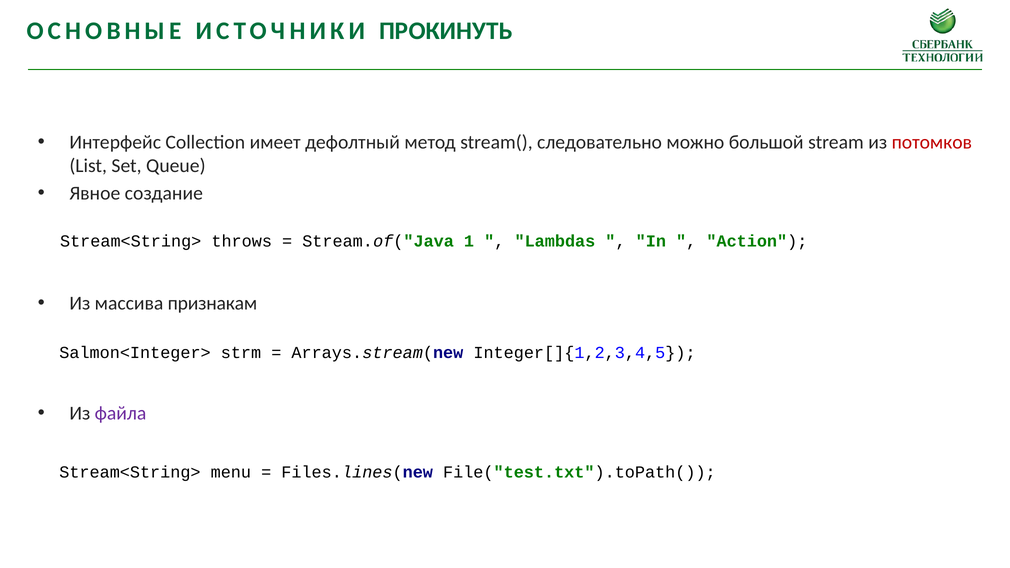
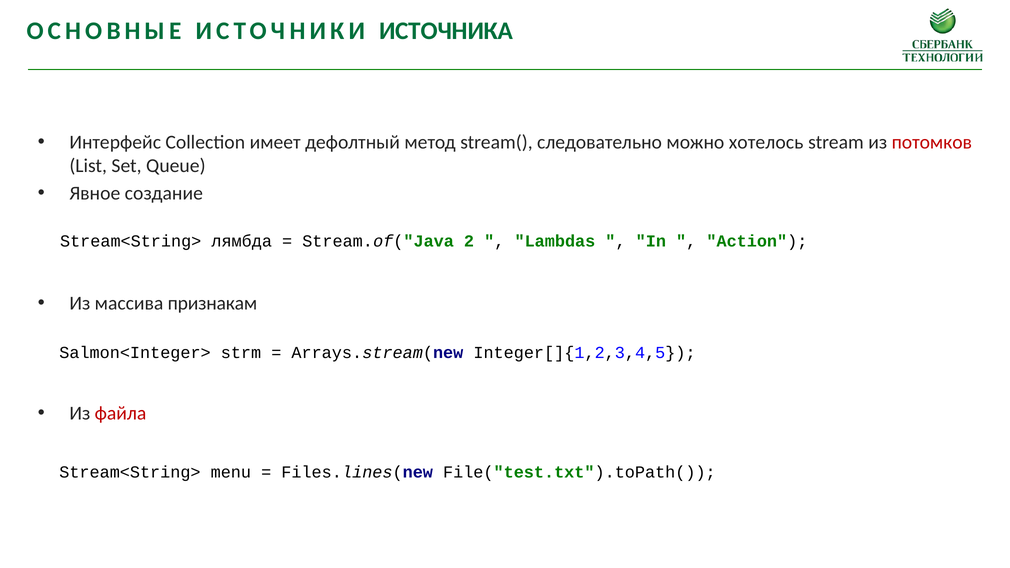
ПРОКИНУТЬ: ПРОКИНУТЬ -> ИСТОЧНИКА
большой: большой -> хотелось
throws: throws -> лямбда
1: 1 -> 2
файла colour: purple -> red
